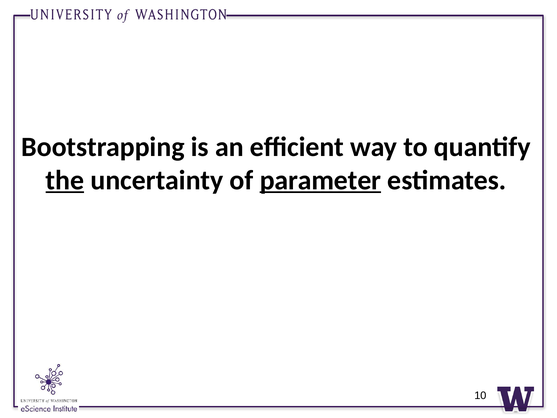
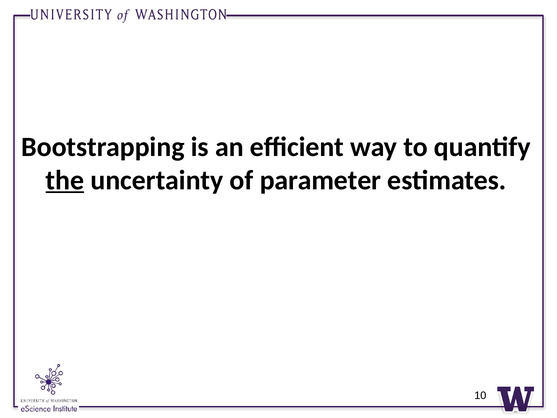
parameter underline: present -> none
